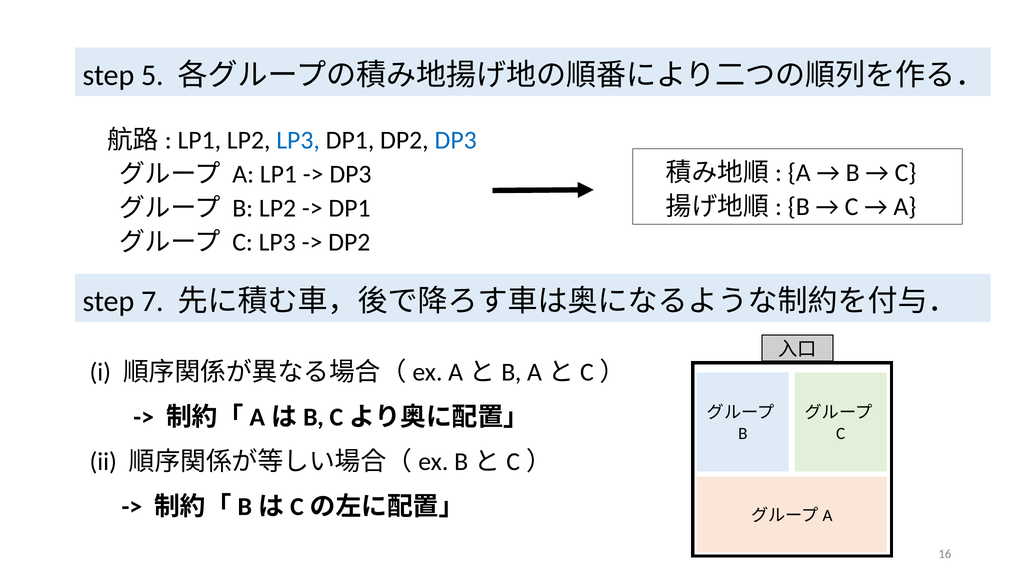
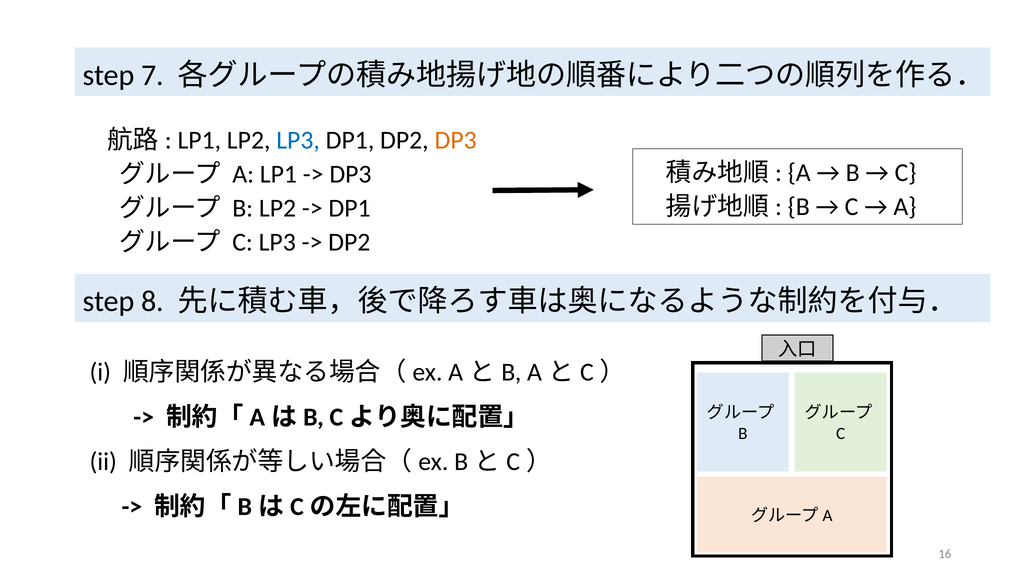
5: 5 -> 7
DP3 at (456, 140) colour: blue -> orange
7: 7 -> 8
